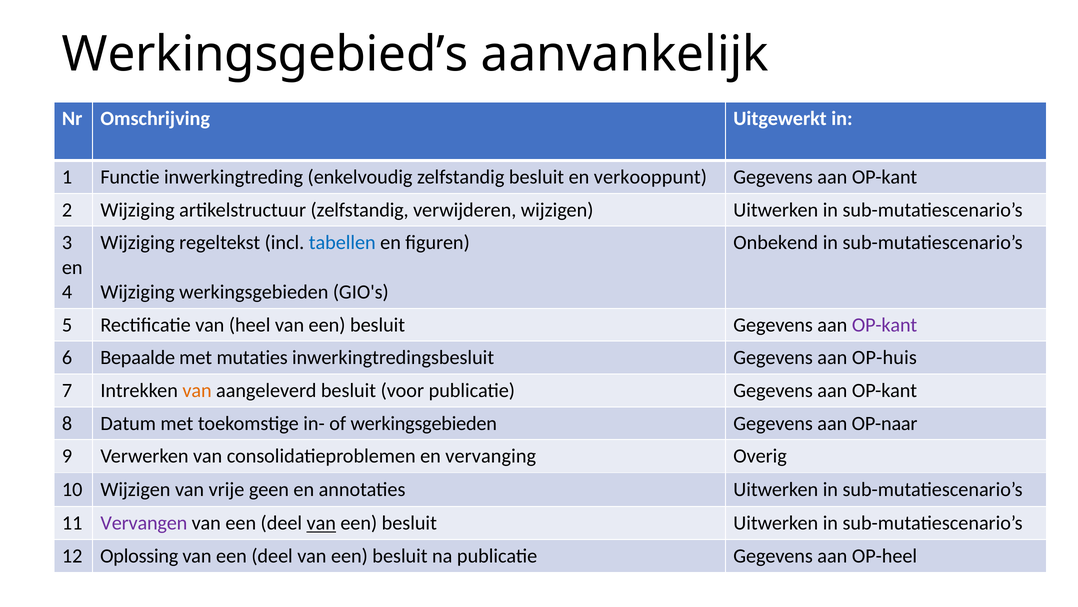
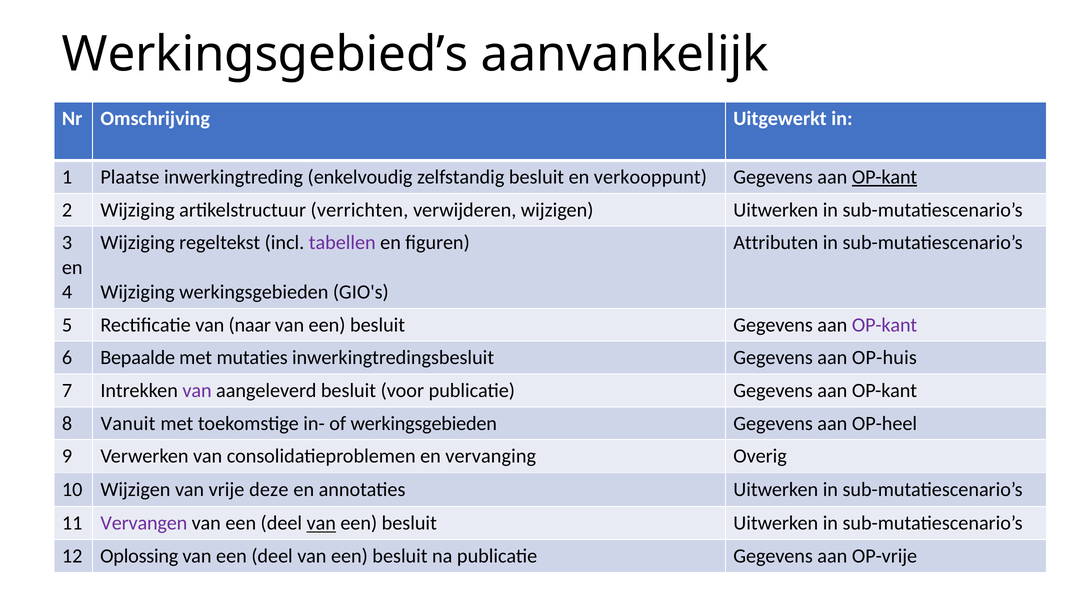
Functie: Functie -> Plaatse
OP-kant at (885, 177) underline: none -> present
artikelstructuur zelfstandig: zelfstandig -> verrichten
tabellen colour: blue -> purple
Onbekend: Onbekend -> Attributen
heel: heel -> naar
van at (197, 390) colour: orange -> purple
Datum: Datum -> Vanuit
OP-naar: OP-naar -> OP-heel
geen: geen -> deze
OP-heel: OP-heel -> OP-vrije
